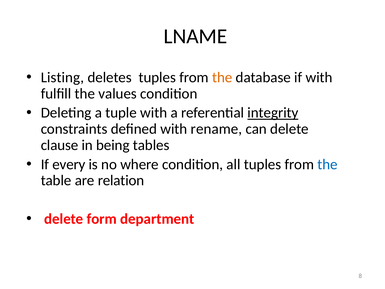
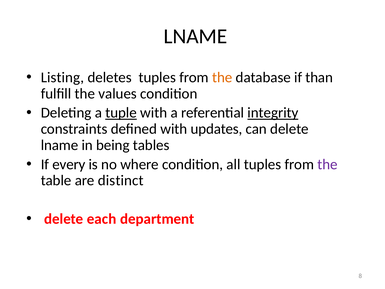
if with: with -> than
tuple underline: none -> present
rename: rename -> updates
clause at (60, 145): clause -> lname
the at (327, 164) colour: blue -> purple
relation: relation -> distinct
form: form -> each
